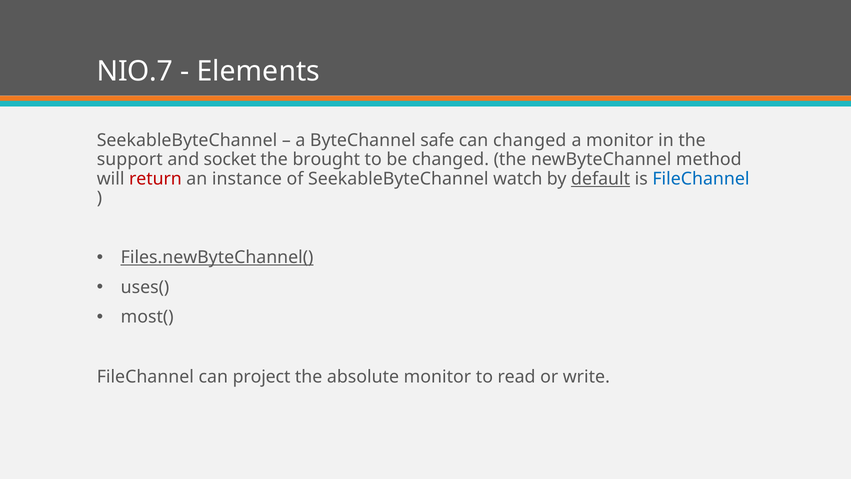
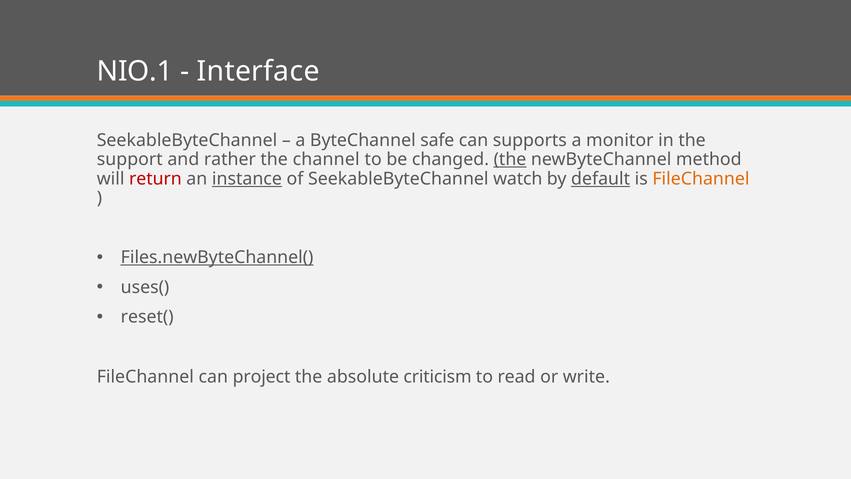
NIO.7: NIO.7 -> NIO.1
Elements: Elements -> Interface
can changed: changed -> supports
socket: socket -> rather
brought: brought -> channel
the at (510, 159) underline: none -> present
instance underline: none -> present
FileChannel at (701, 179) colour: blue -> orange
most(: most( -> reset(
absolute monitor: monitor -> criticism
